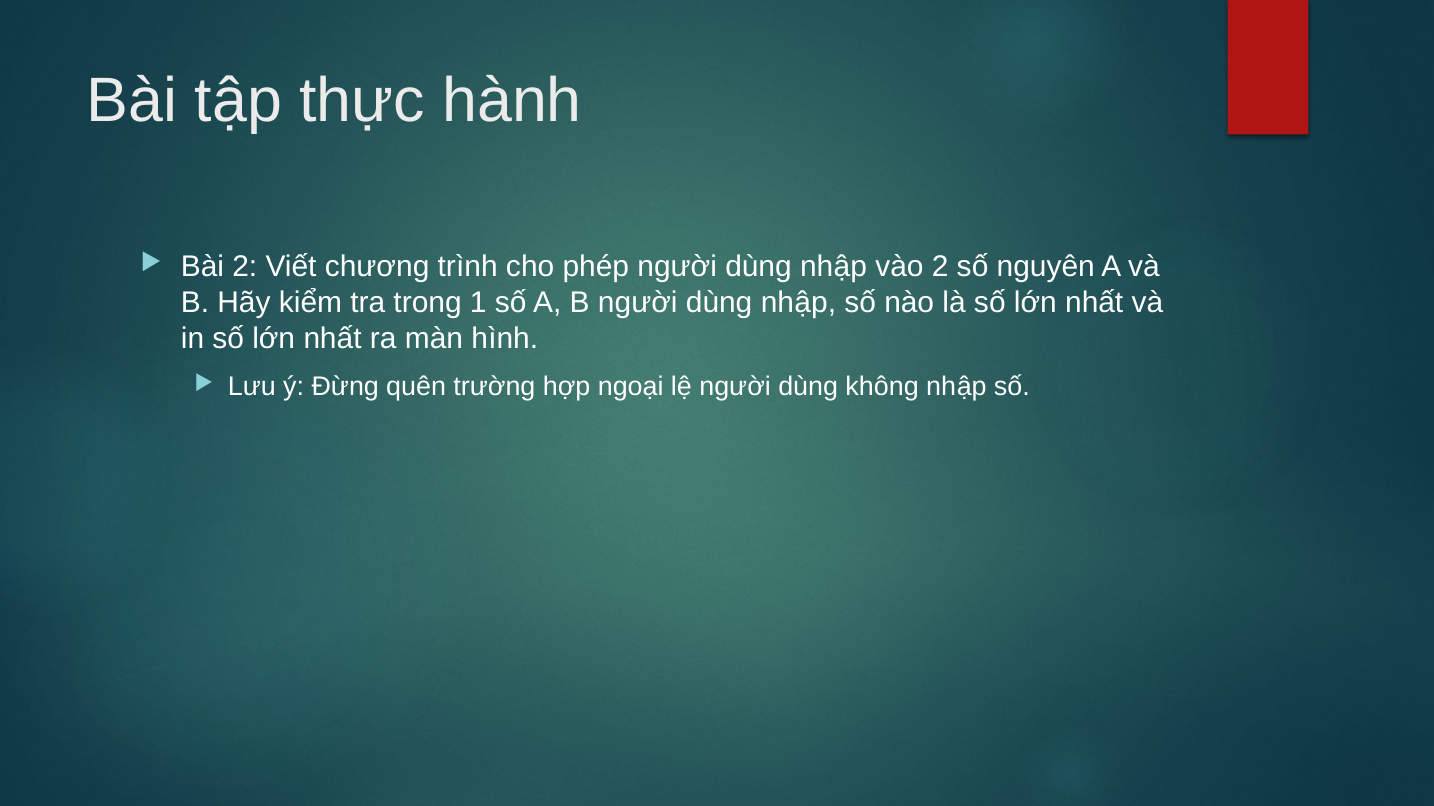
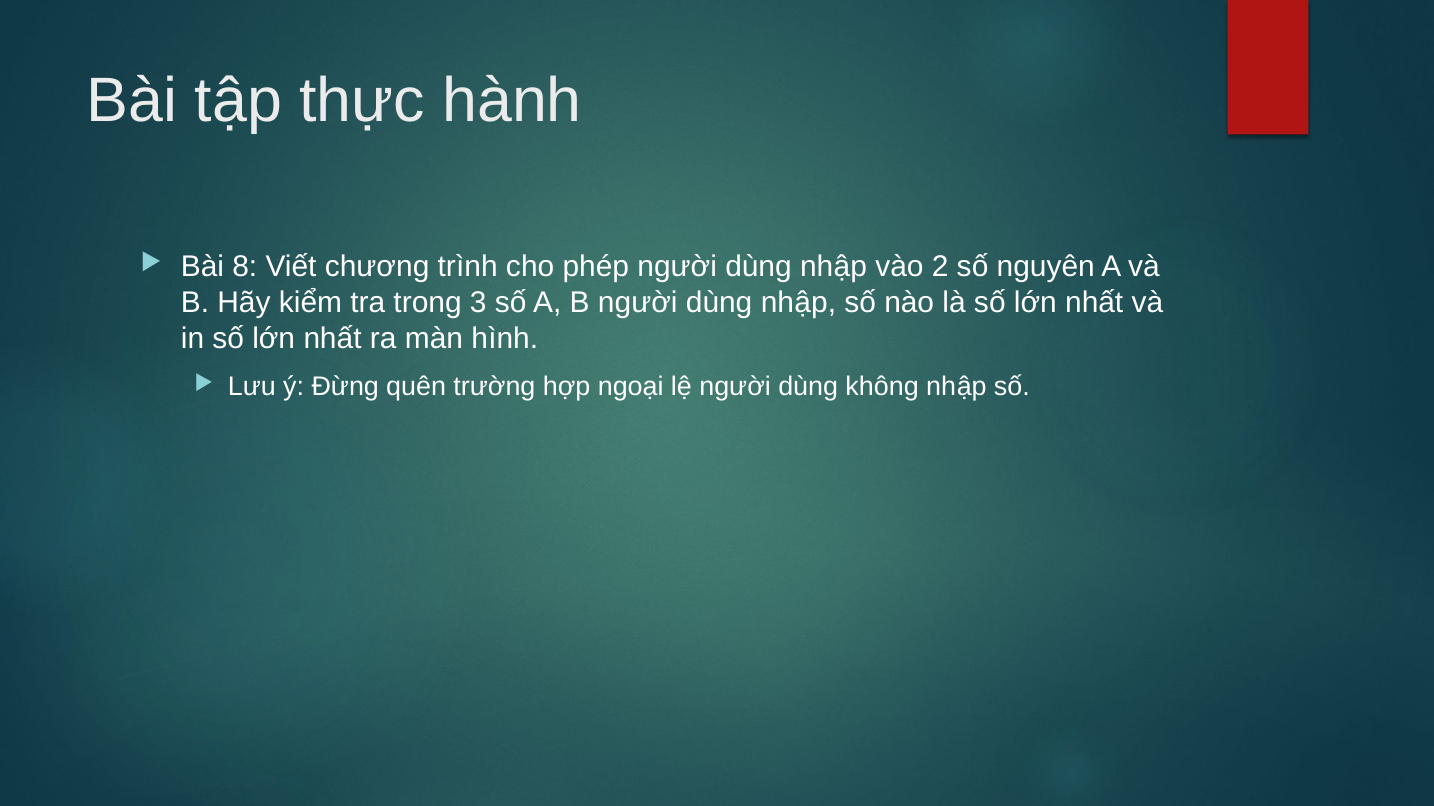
Bài 2: 2 -> 8
1: 1 -> 3
